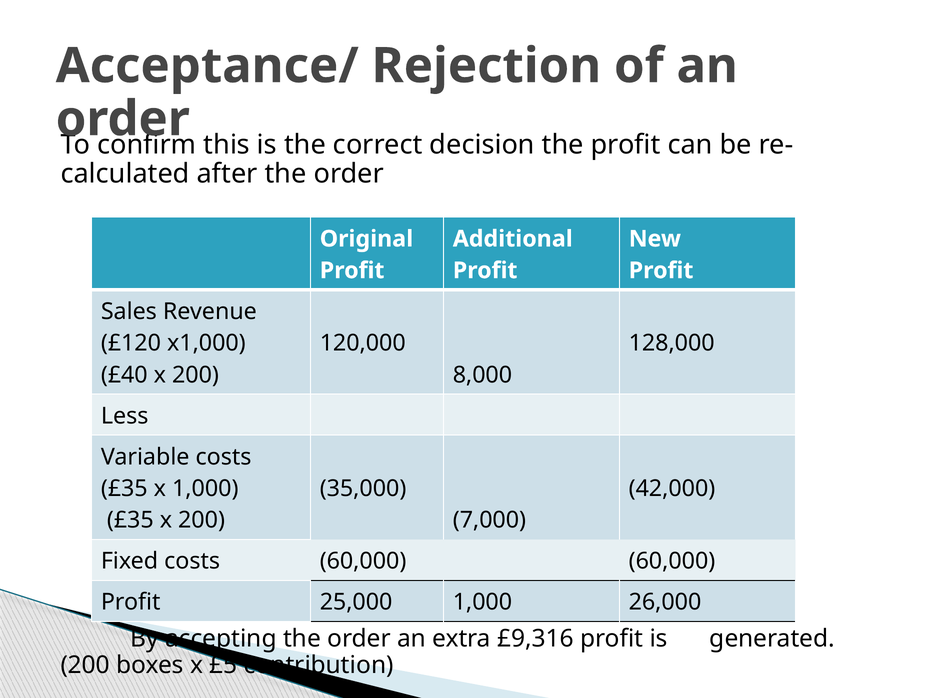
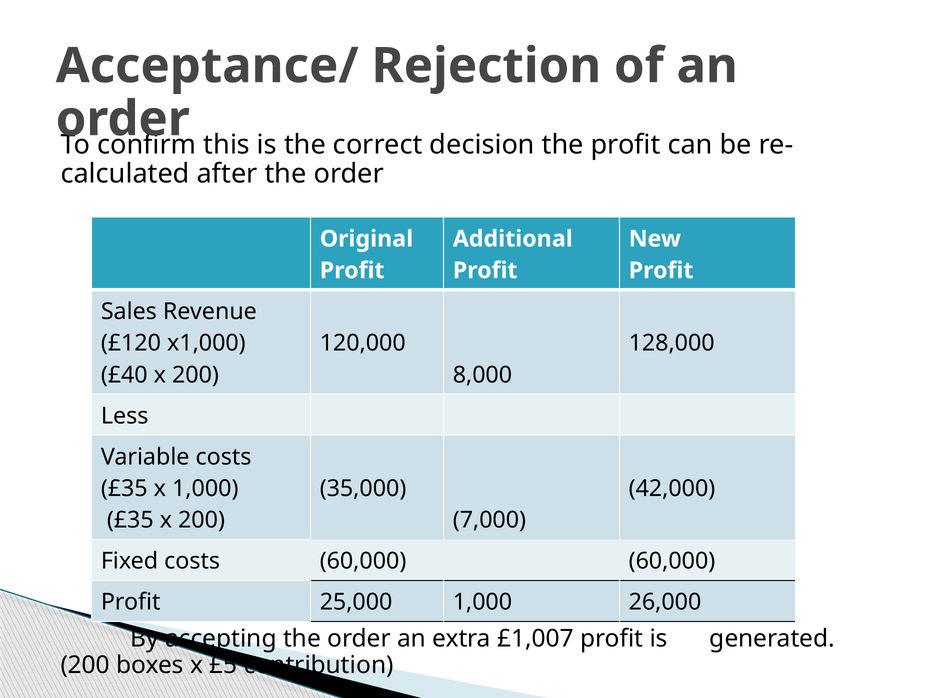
£9,316: £9,316 -> £1,007
